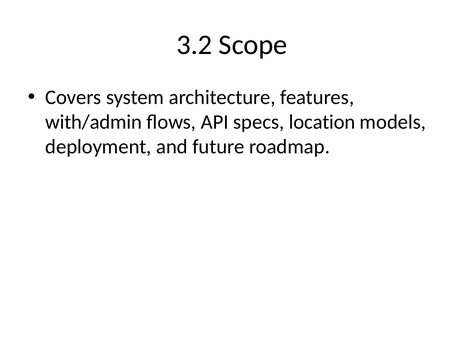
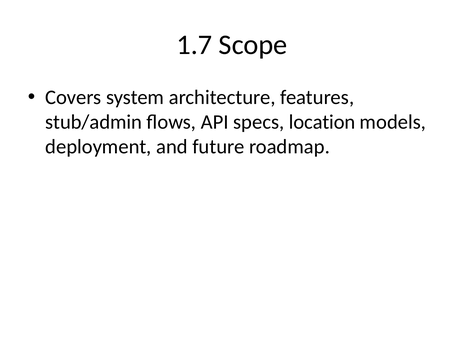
3.2: 3.2 -> 1.7
with/admin: with/admin -> stub/admin
